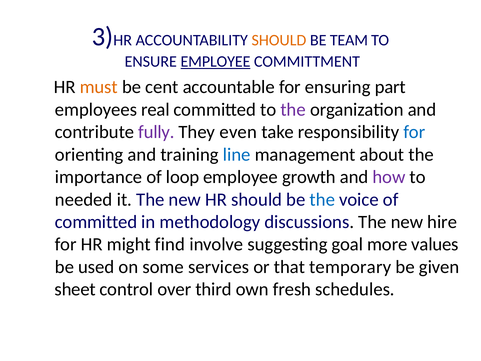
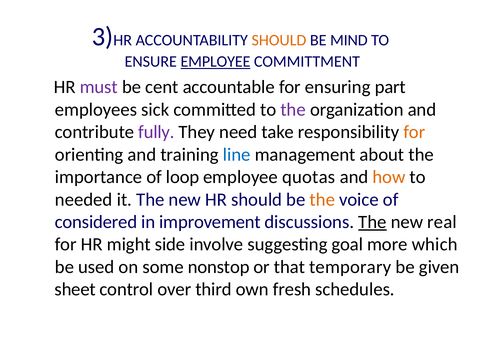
TEAM: TEAM -> MIND
must colour: orange -> purple
real: real -> sick
even: even -> need
for at (414, 132) colour: blue -> orange
growth: growth -> quotas
how colour: purple -> orange
the at (322, 199) colour: blue -> orange
committed at (96, 222): committed -> considered
methodology: methodology -> improvement
The at (372, 222) underline: none -> present
hire: hire -> real
find: find -> side
values: values -> which
services: services -> nonstop
